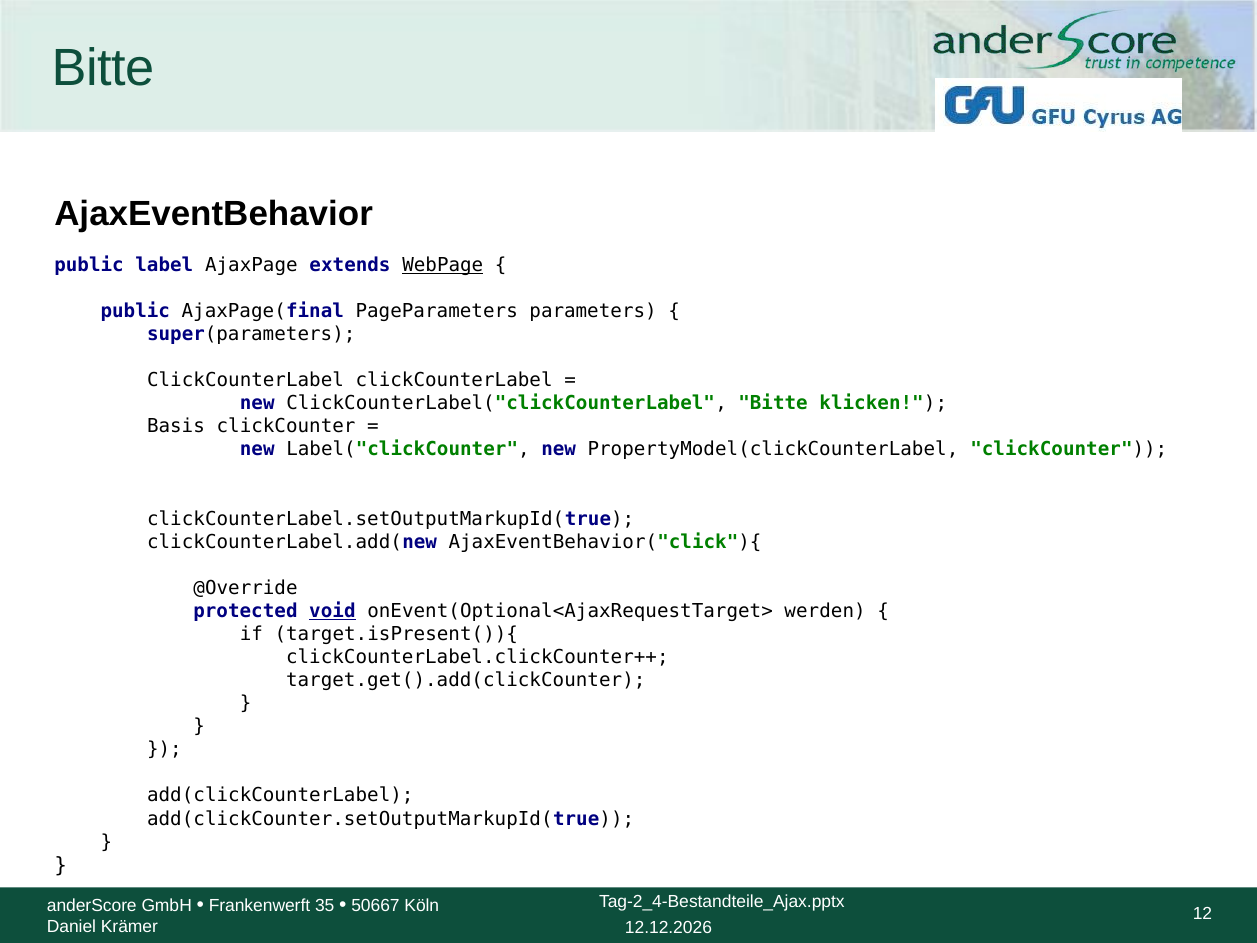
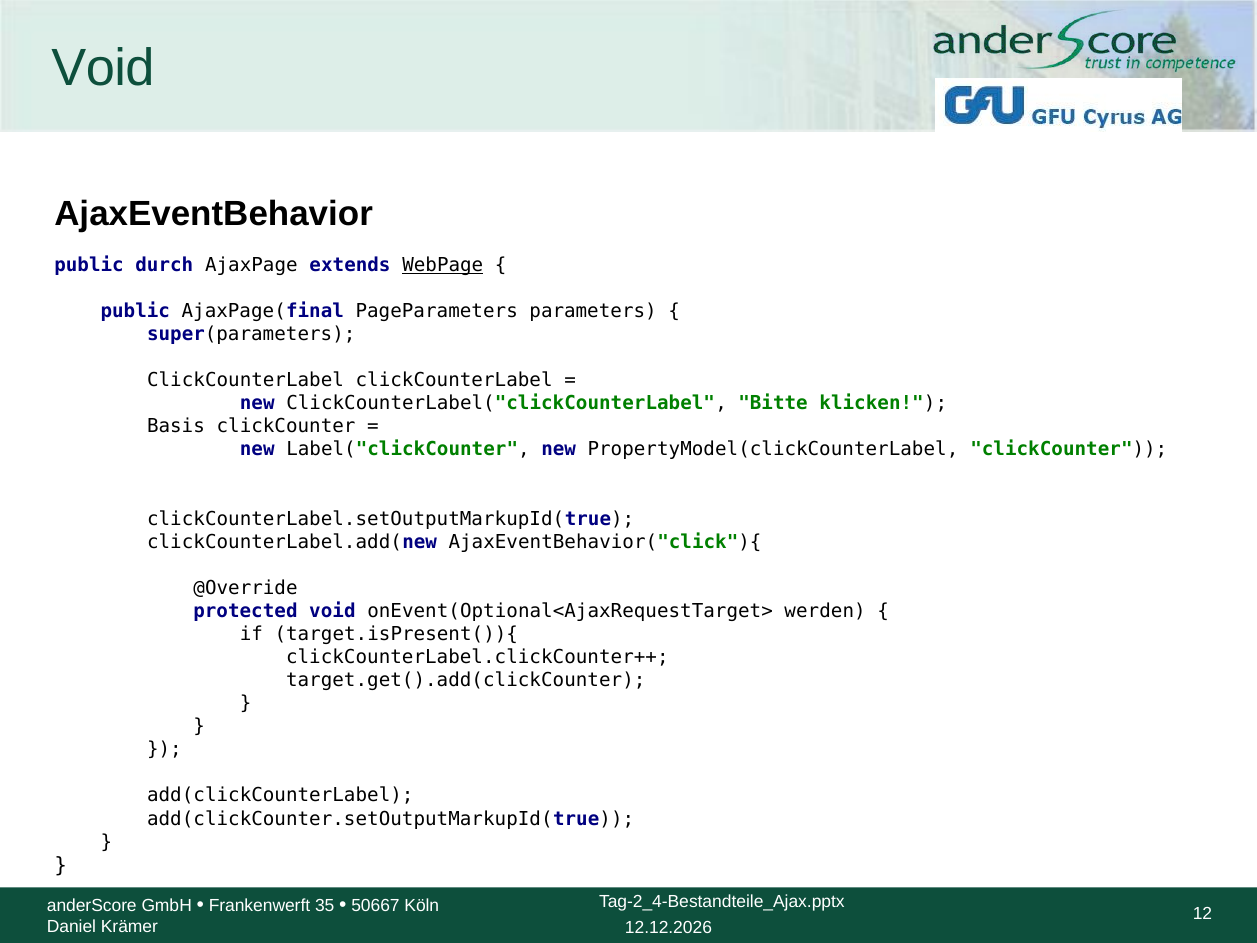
Bitte at (103, 68): Bitte -> Void
label: label -> durch
void at (332, 611) underline: present -> none
